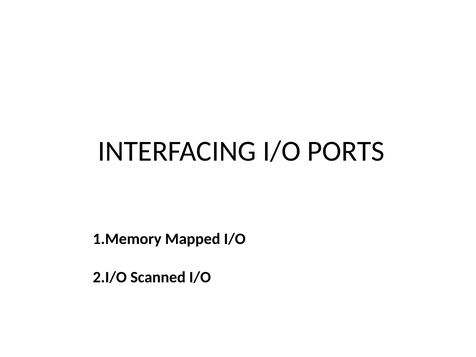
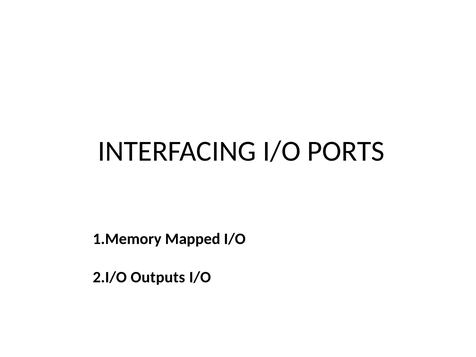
Scanned: Scanned -> Outputs
